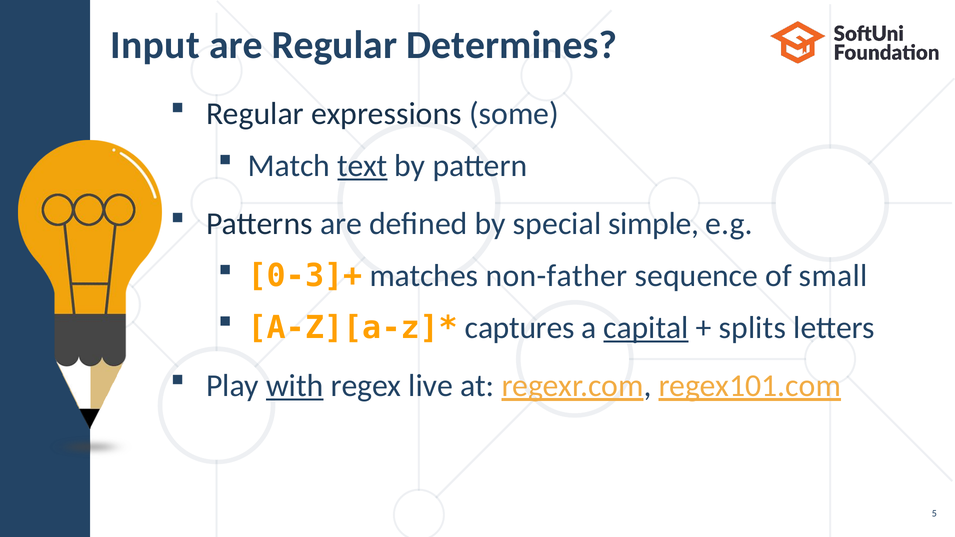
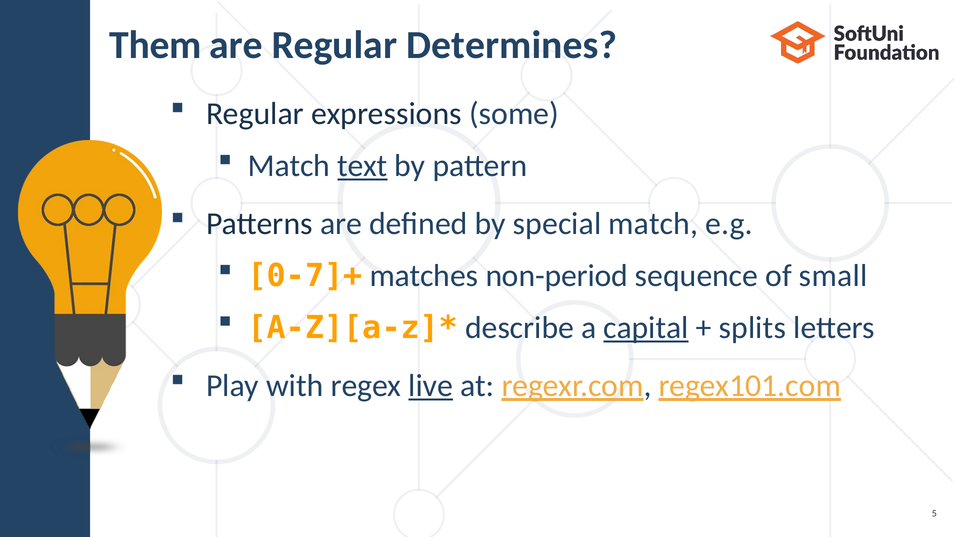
Input: Input -> Them
special simple: simple -> match
0-3]+: 0-3]+ -> 0-7]+
non-father: non-father -> non-period
captures: captures -> describe
with underline: present -> none
live underline: none -> present
